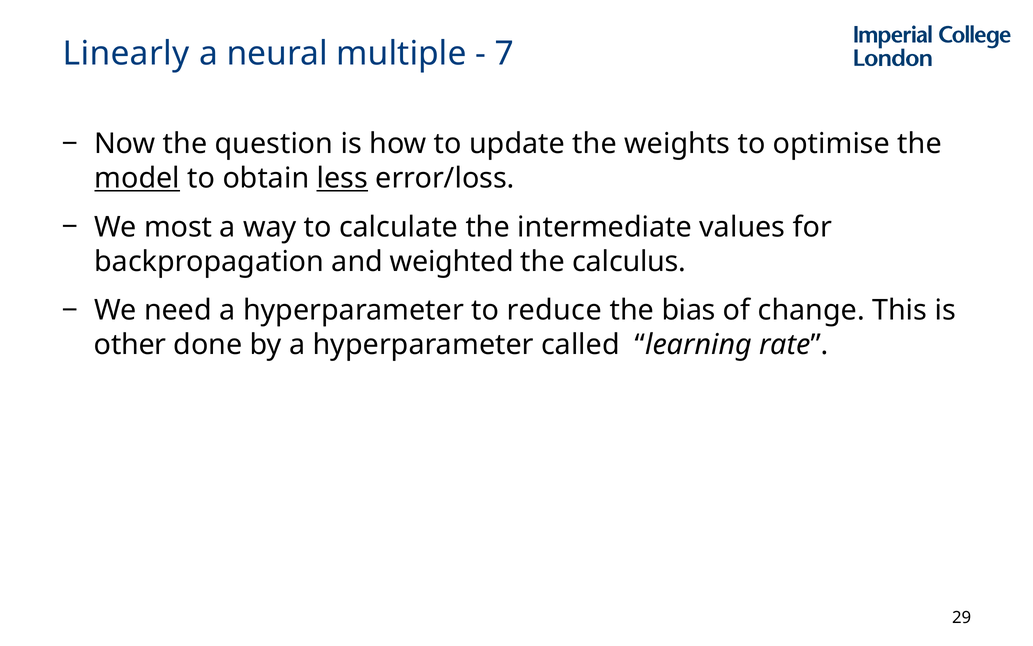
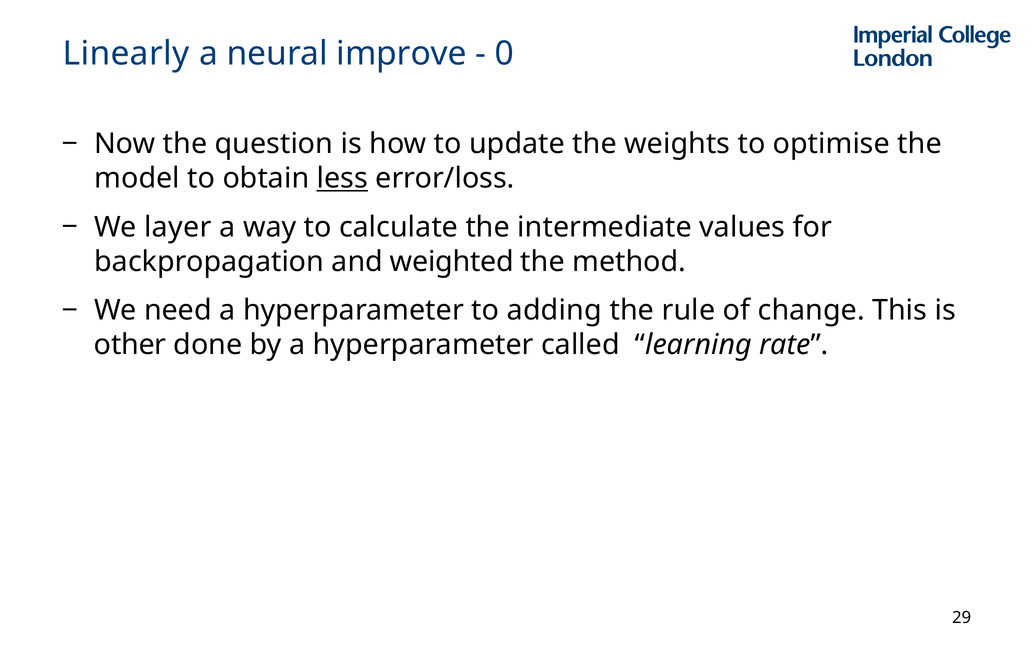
multiple: multiple -> improve
7: 7 -> 0
model underline: present -> none
most: most -> layer
calculus: calculus -> method
reduce: reduce -> adding
bias: bias -> rule
